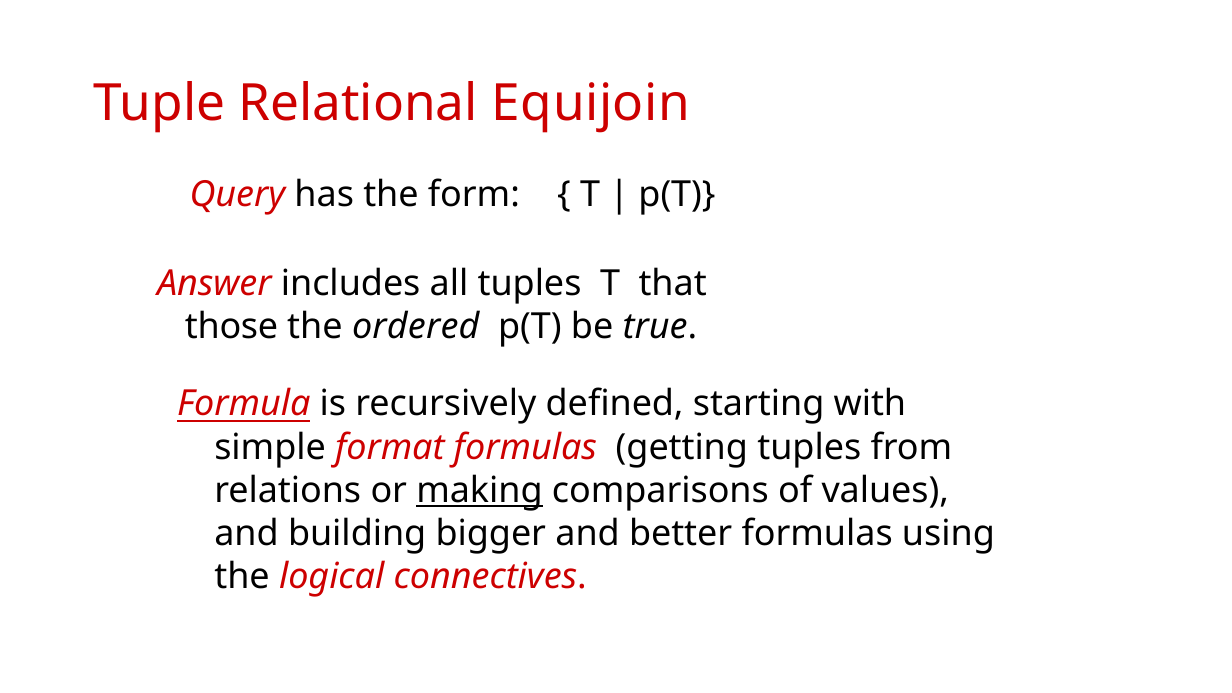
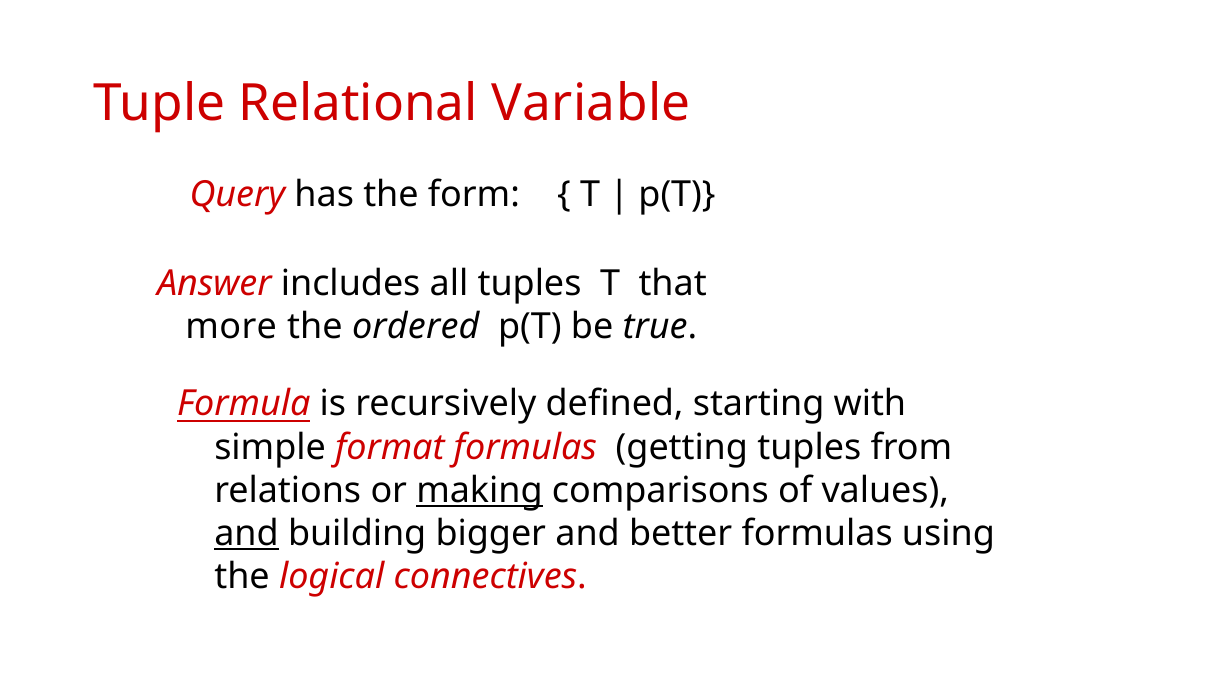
Equijoin: Equijoin -> Variable
those: those -> more
and at (247, 534) underline: none -> present
